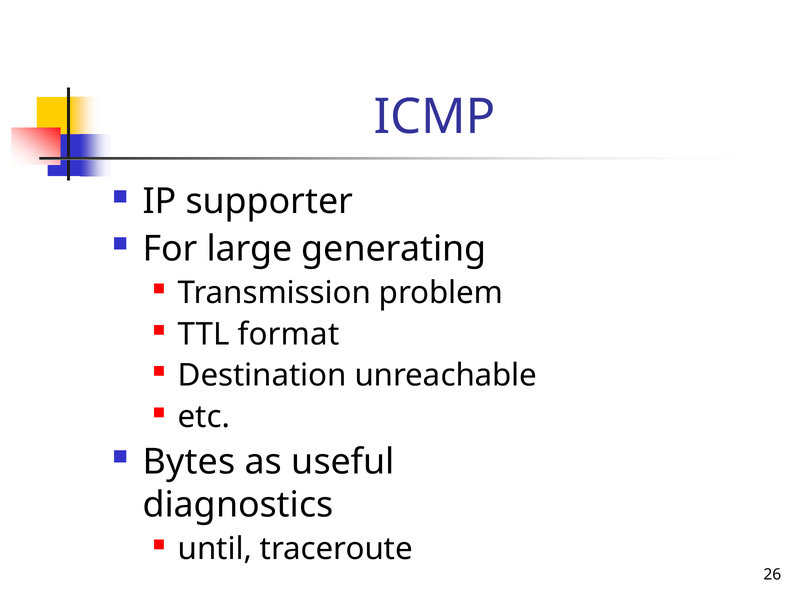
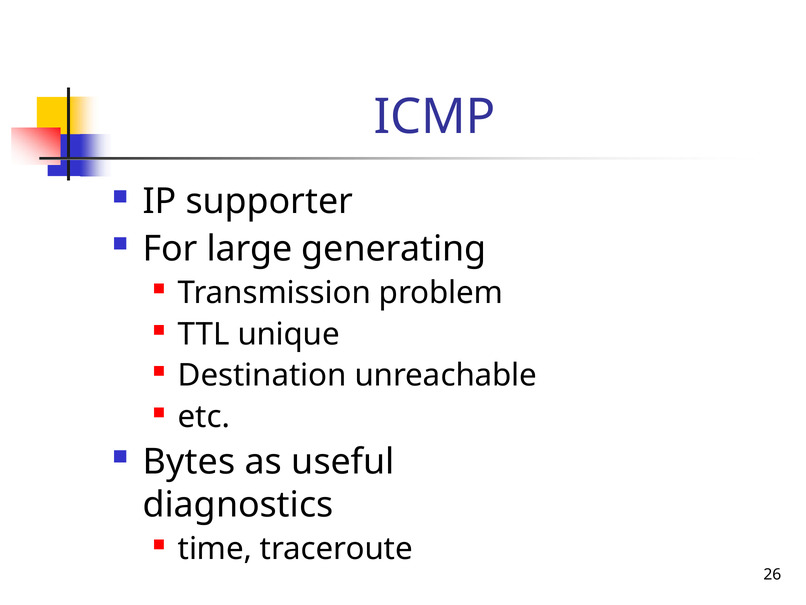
format: format -> unique
until: until -> time
